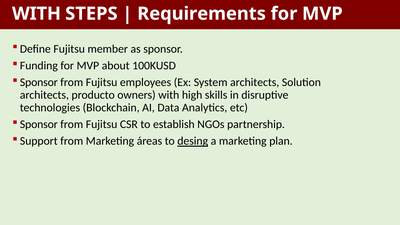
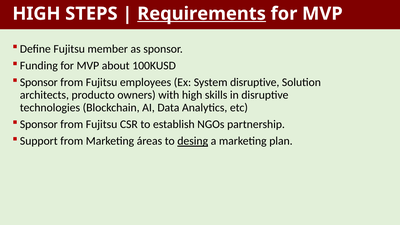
WITH at (36, 14): WITH -> HIGH
Requirements underline: none -> present
System architects: architects -> disruptive
